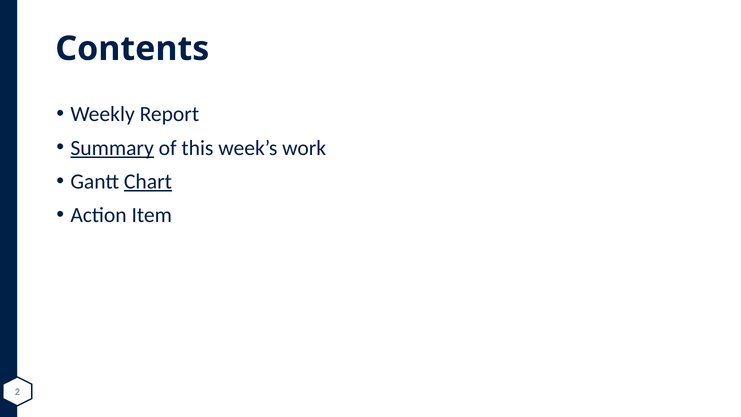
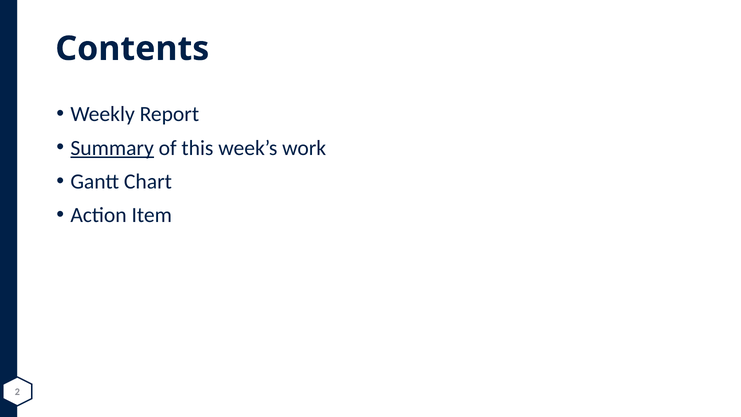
Chart underline: present -> none
